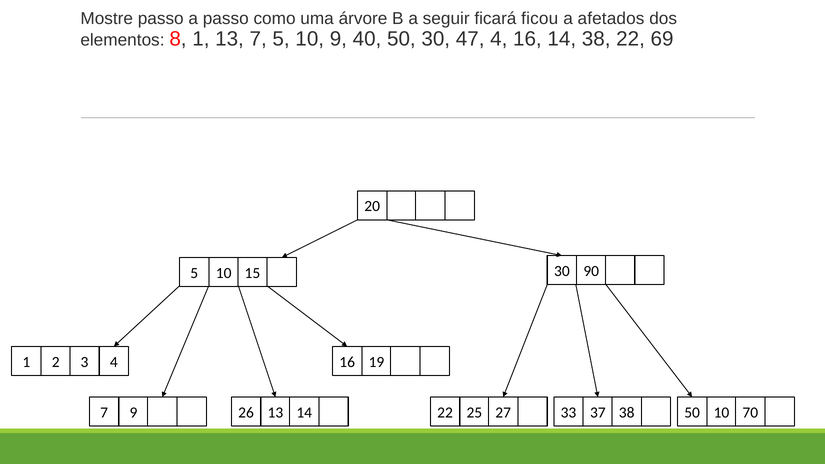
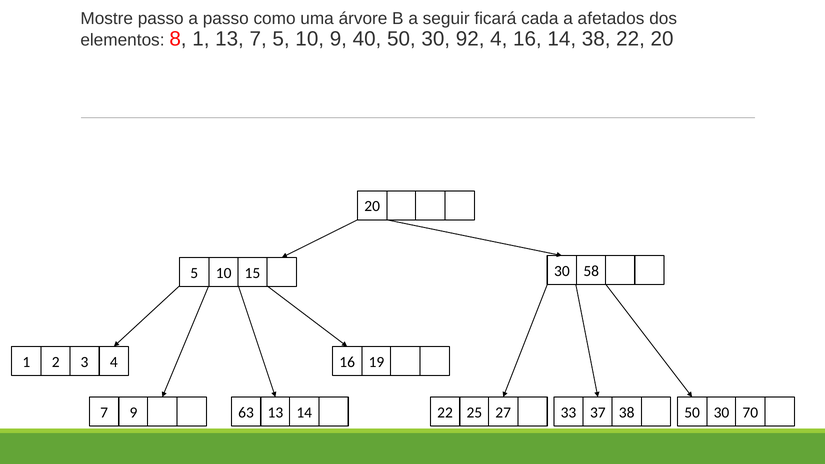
ficou: ficou -> cada
47: 47 -> 92
22 69: 69 -> 20
90: 90 -> 58
26: 26 -> 63
38 50 10: 10 -> 30
